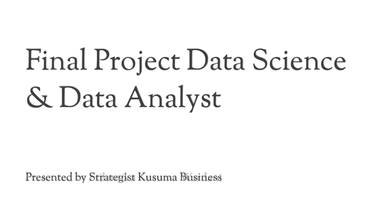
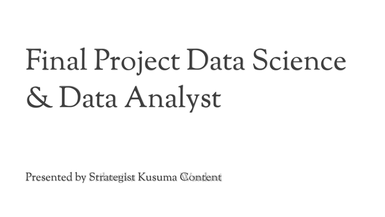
Business: Business -> Content
